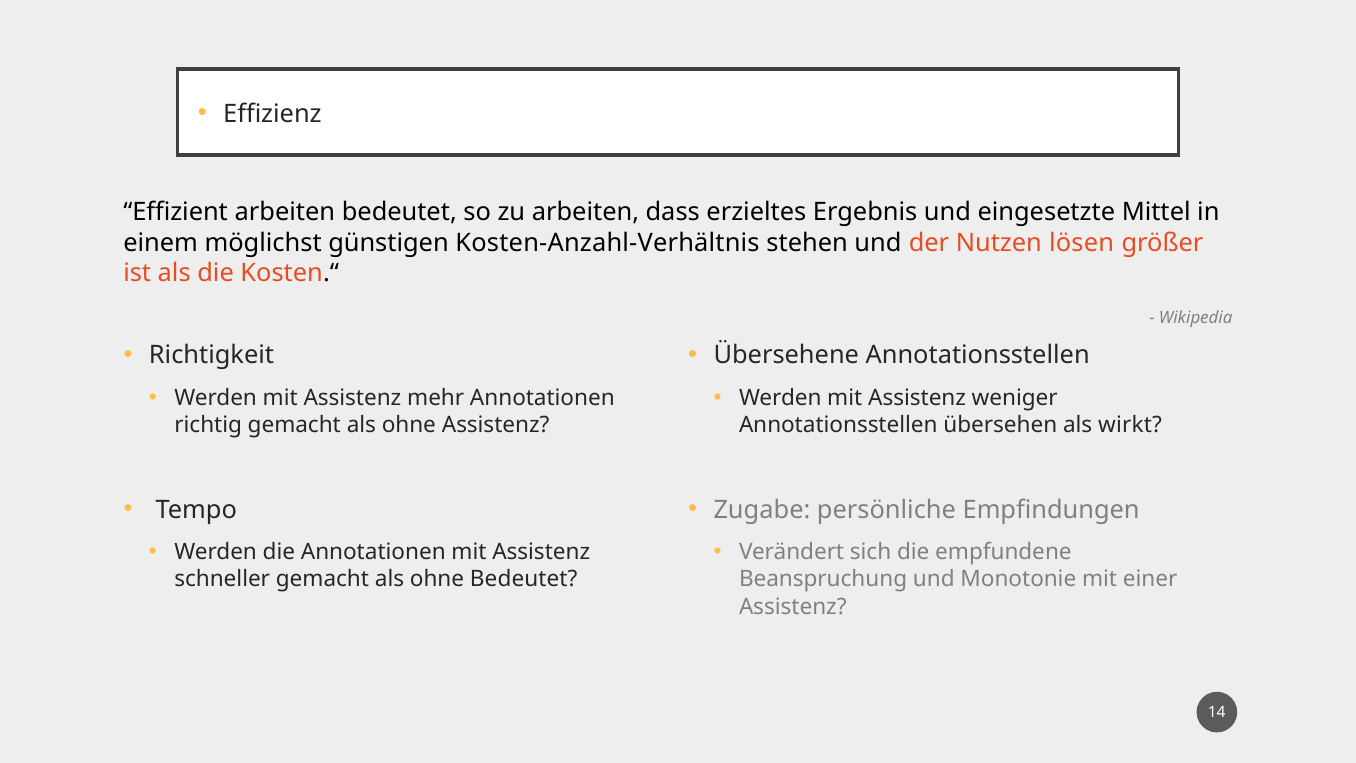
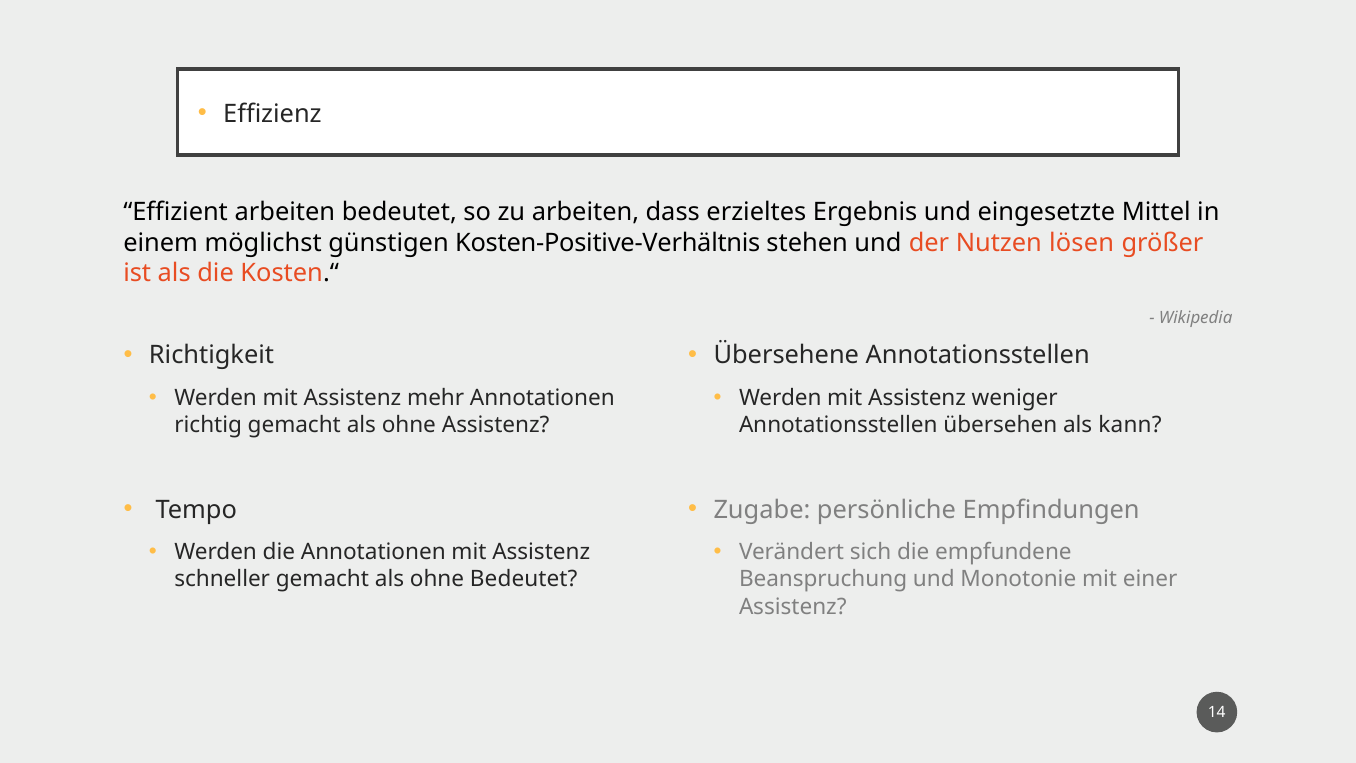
Kosten-Anzahl-Verhältnis: Kosten-Anzahl-Verhältnis -> Kosten-Positive-Verhältnis
wirkt: wirkt -> kann
